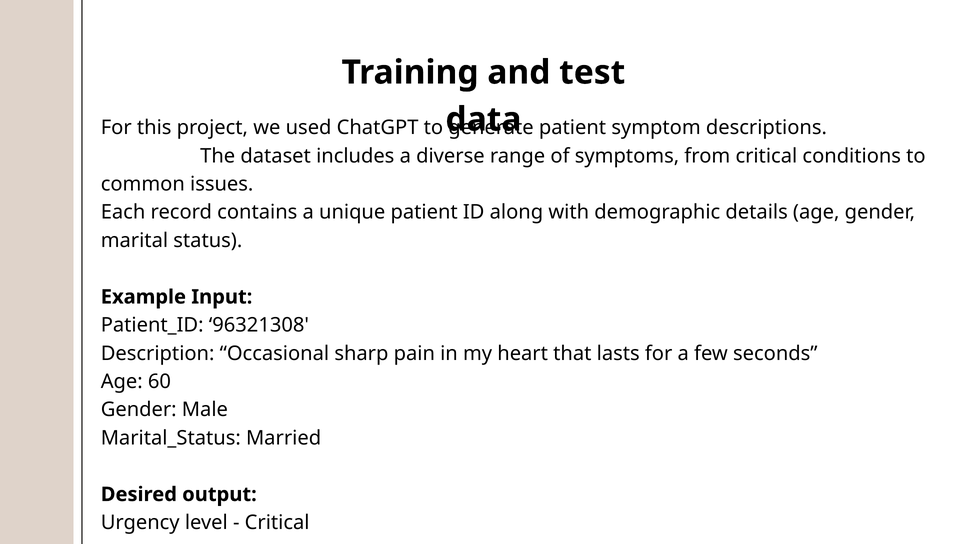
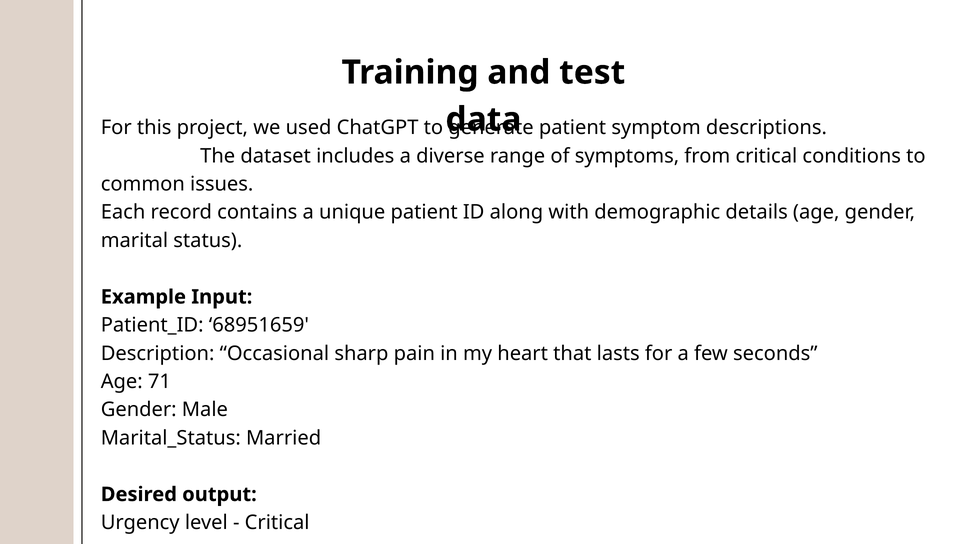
96321308: 96321308 -> 68951659
60: 60 -> 71
